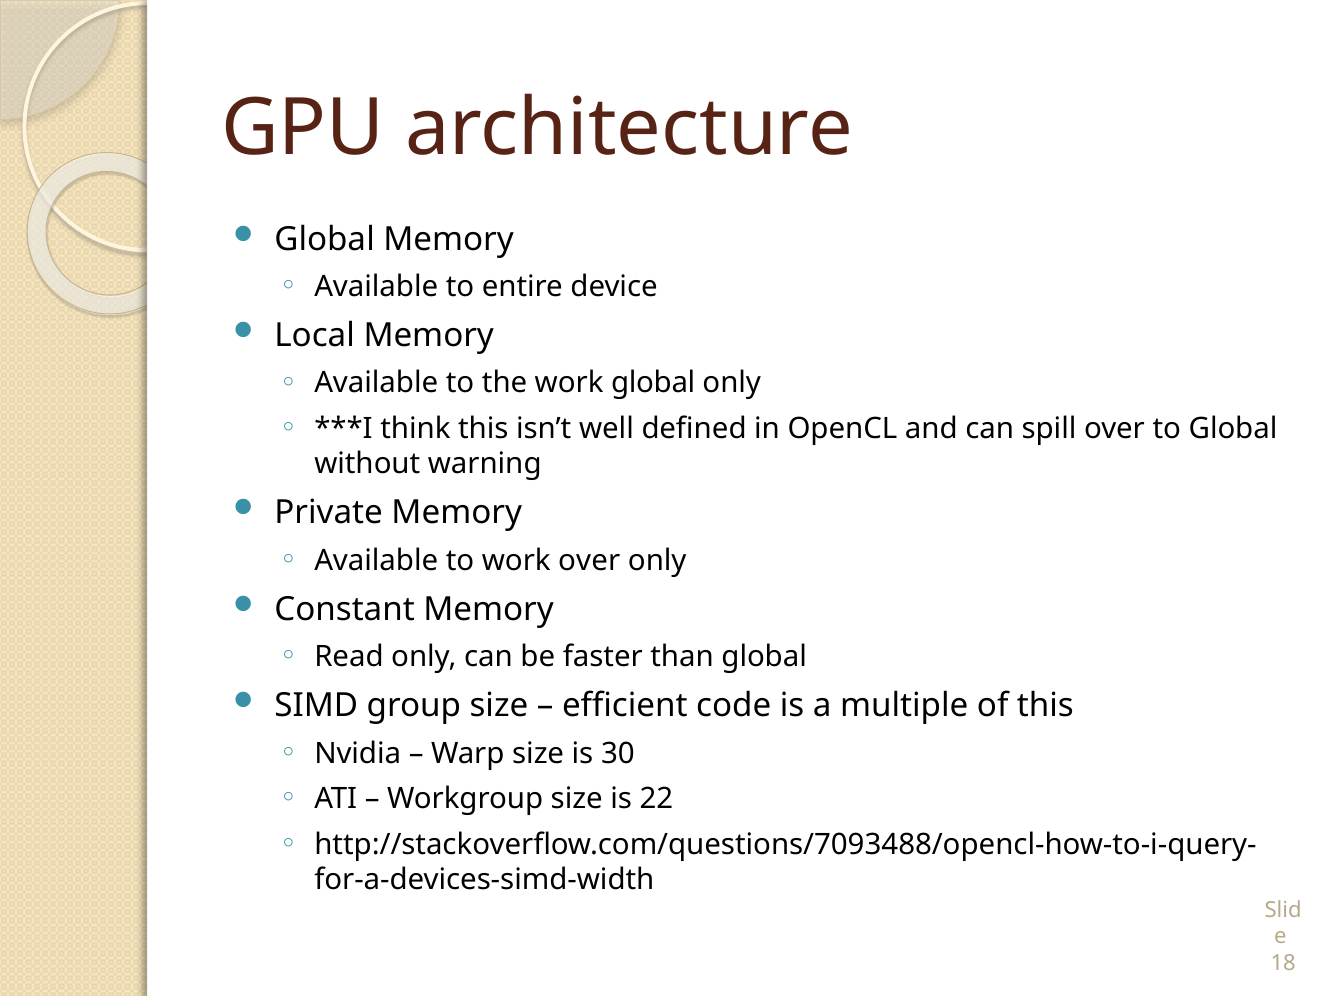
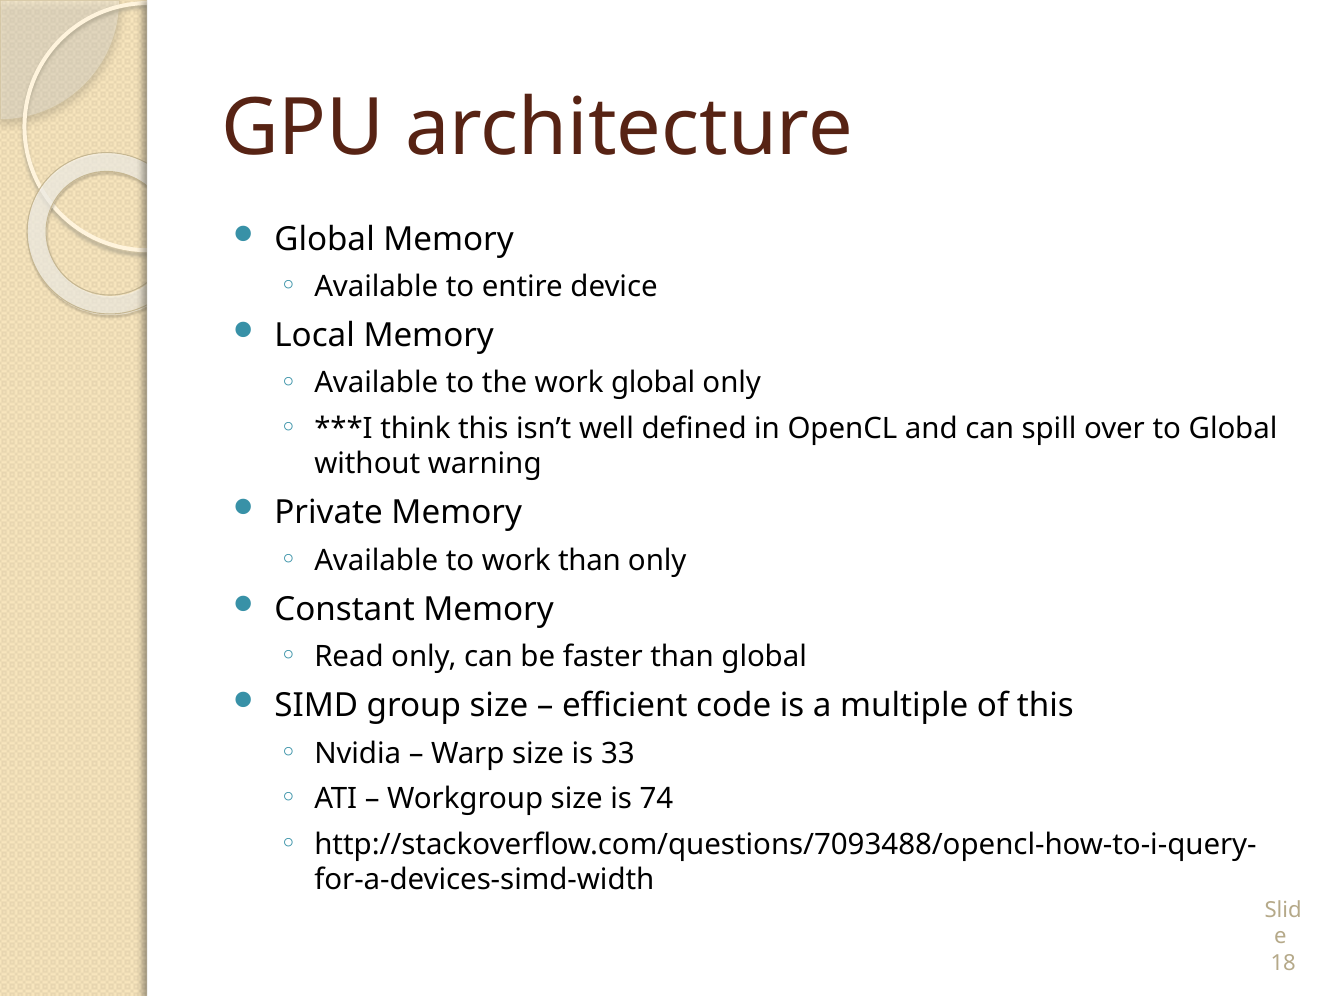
work over: over -> than
30: 30 -> 33
22: 22 -> 74
